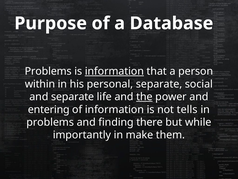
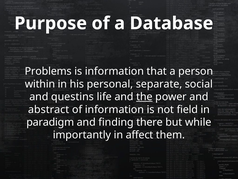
information at (114, 71) underline: present -> none
and separate: separate -> questins
entering: entering -> abstract
tells: tells -> field
problems at (50, 122): problems -> paradigm
make: make -> affect
